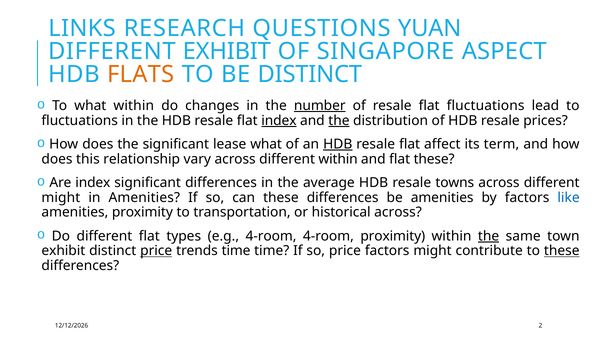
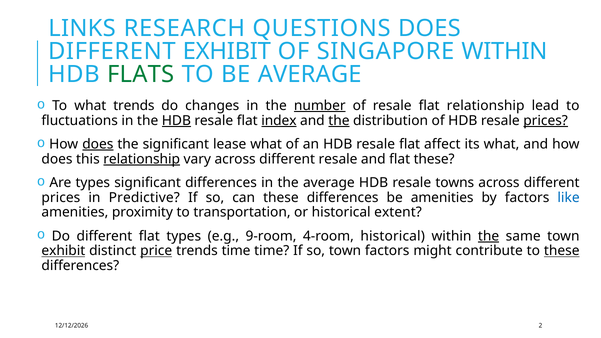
QUESTIONS YUAN: YUAN -> DOES
SINGAPORE ASPECT: ASPECT -> WITHIN
FLATS colour: orange -> green
BE DISTINCT: DISTINCT -> AVERAGE
what within: within -> trends
flat fluctuations: fluctuations -> relationship
HDB at (176, 121) underline: none -> present
prices at (546, 121) underline: none -> present
does at (98, 144) underline: none -> present
HDB at (338, 144) underline: present -> none
its term: term -> what
relationship at (142, 159) underline: none -> present
different within: within -> resale
Are index: index -> types
might at (61, 198): might -> prices
in Amenities: Amenities -> Predictive
historical across: across -> extent
e.g 4-room: 4-room -> 9-room
4-room proximity: proximity -> historical
exhibit at (63, 251) underline: none -> present
so price: price -> town
